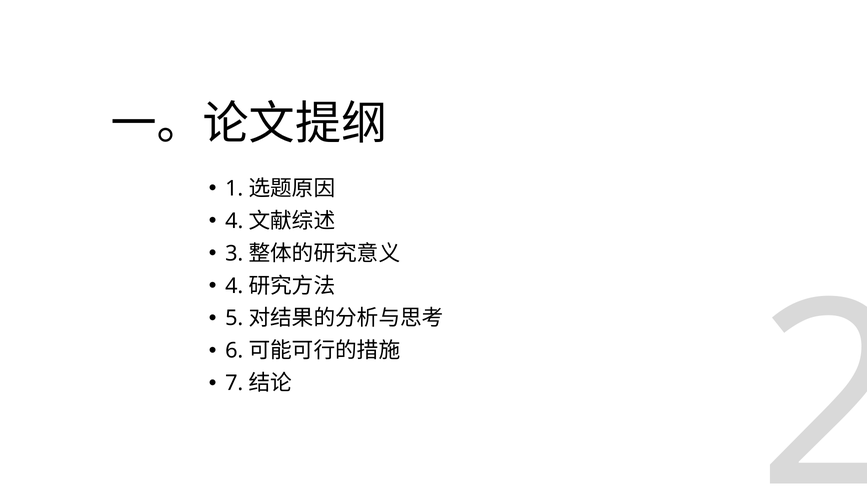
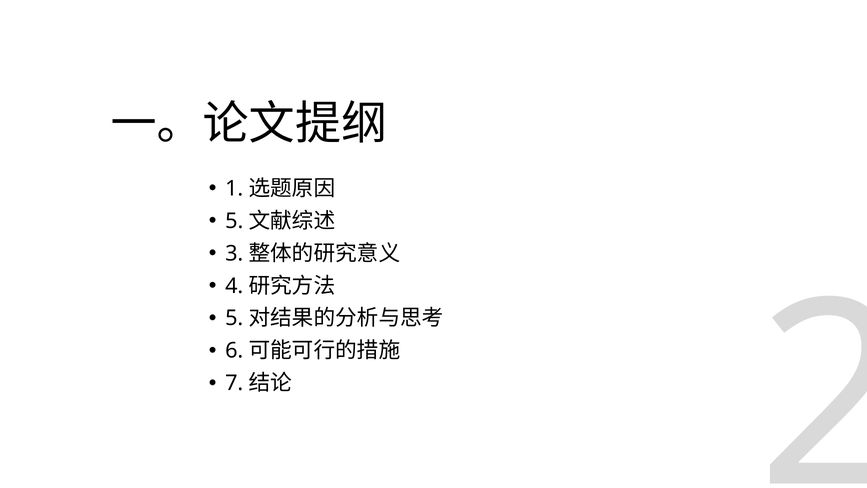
4 at (234, 221): 4 -> 5
